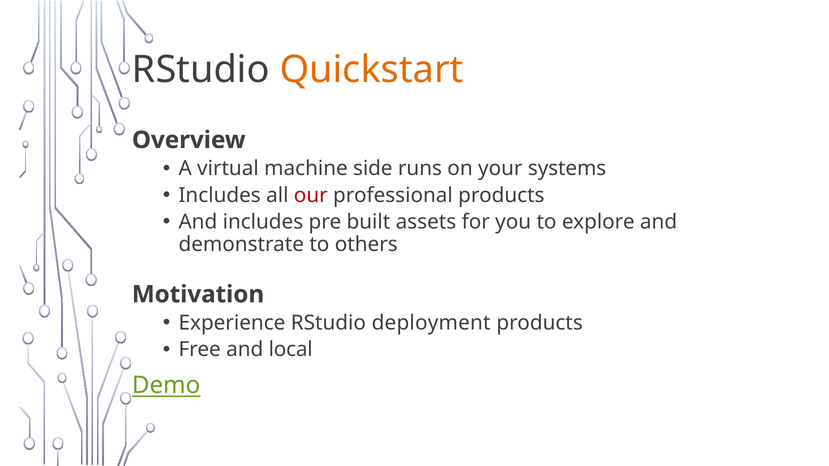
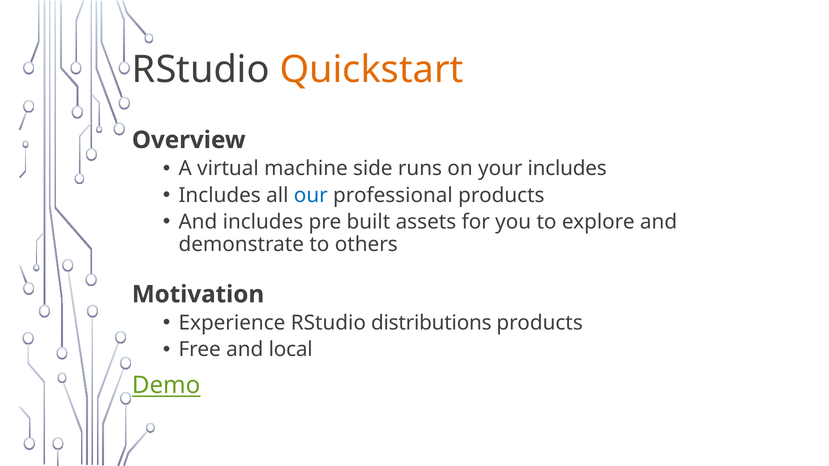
your systems: systems -> includes
our colour: red -> blue
deployment: deployment -> distributions
